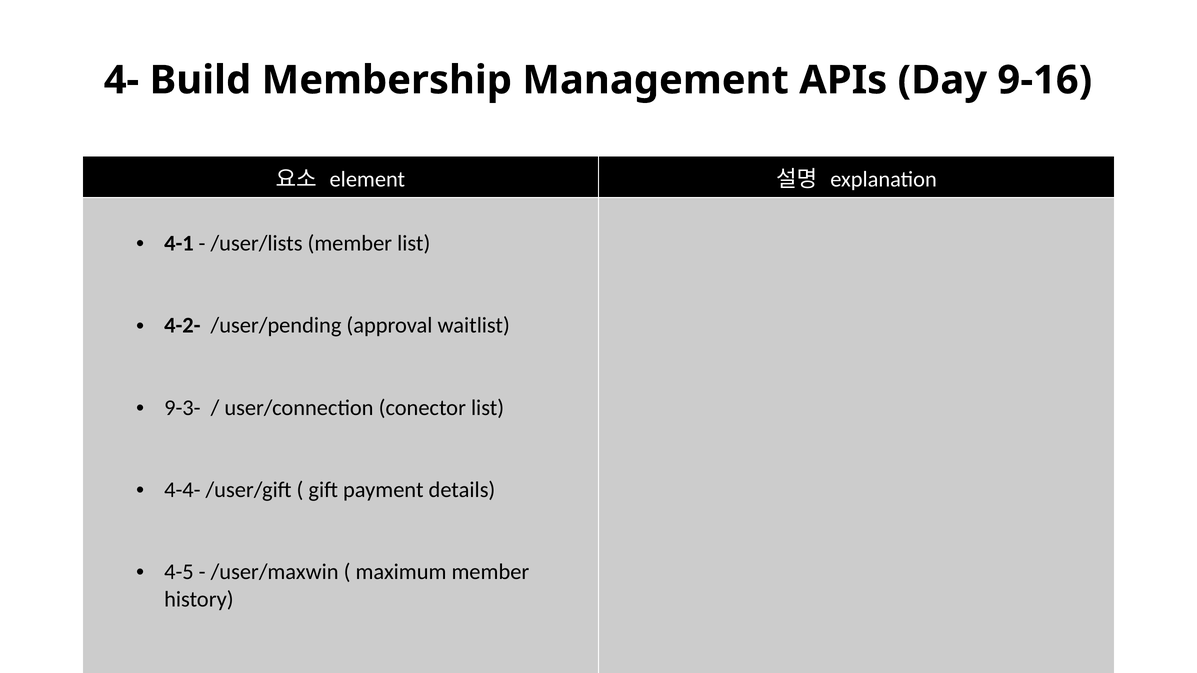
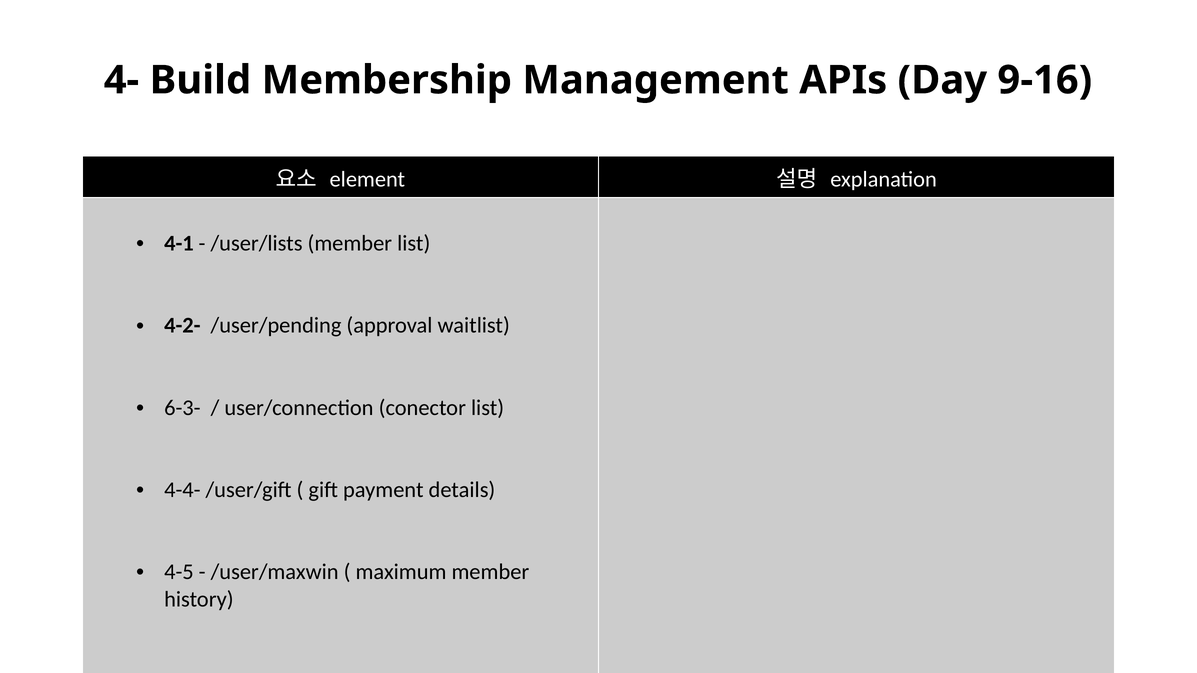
9-3-: 9-3- -> 6-3-
